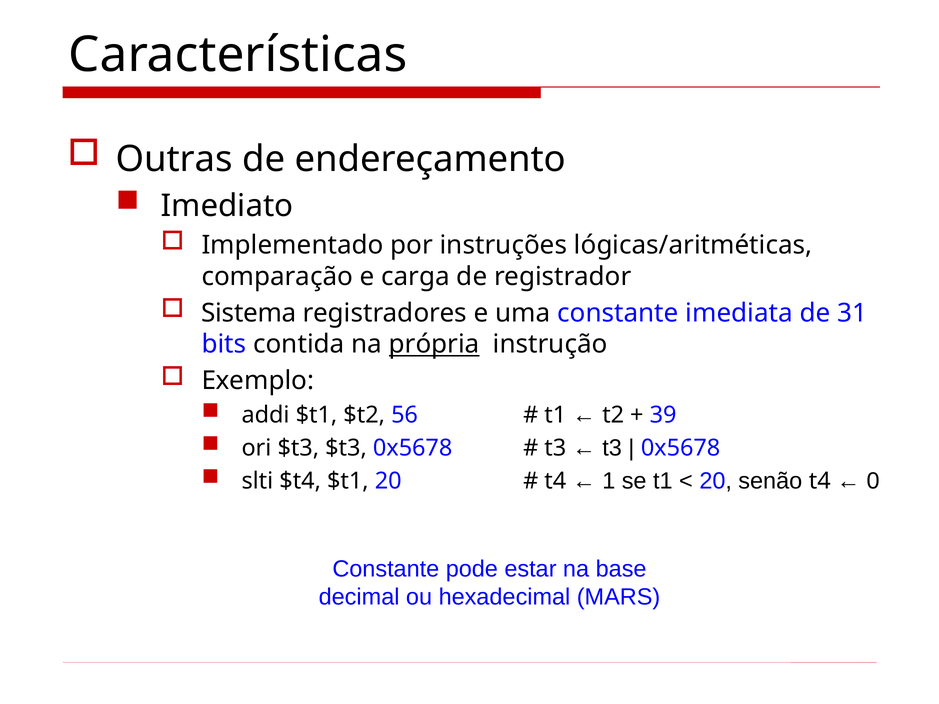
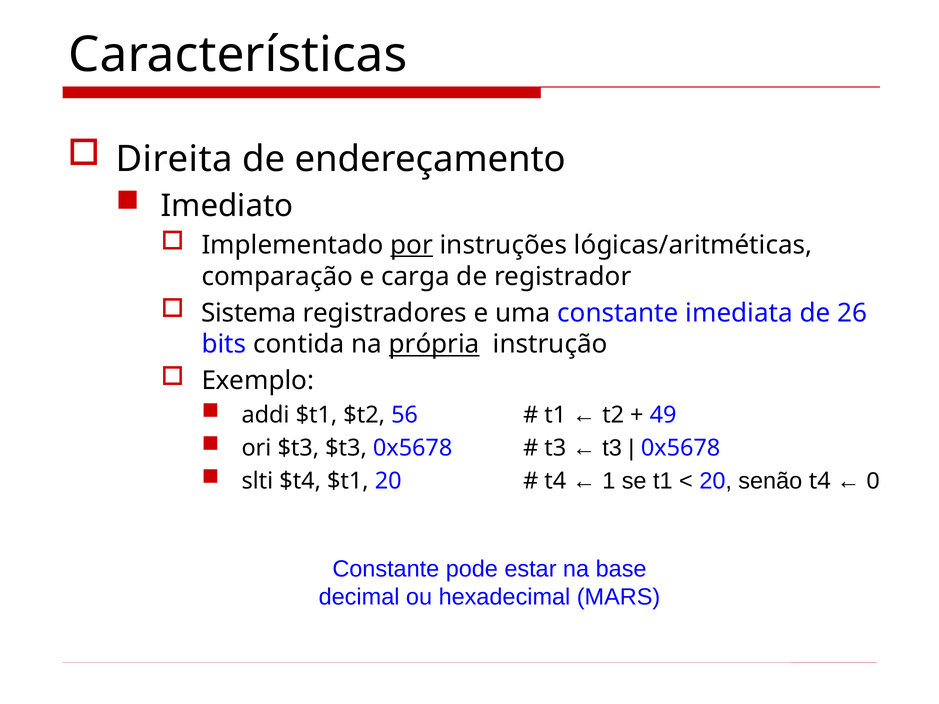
Outras: Outras -> Direita
por underline: none -> present
31: 31 -> 26
39: 39 -> 49
